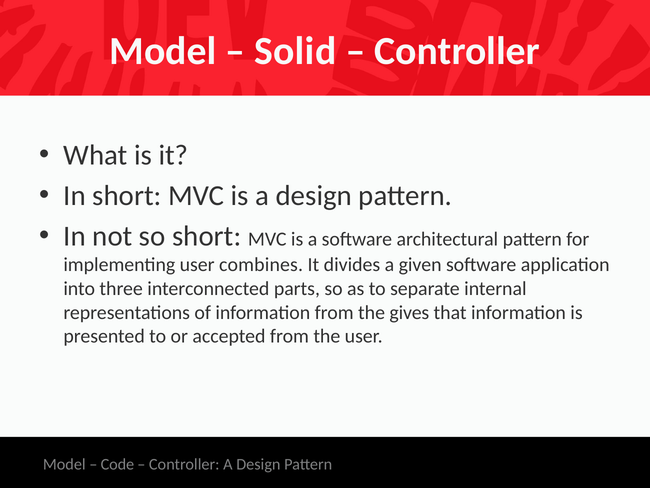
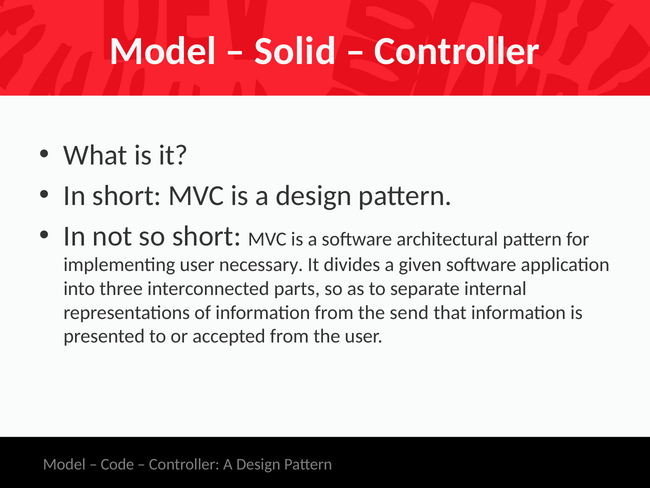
combines: combines -> necessary
gives: gives -> send
